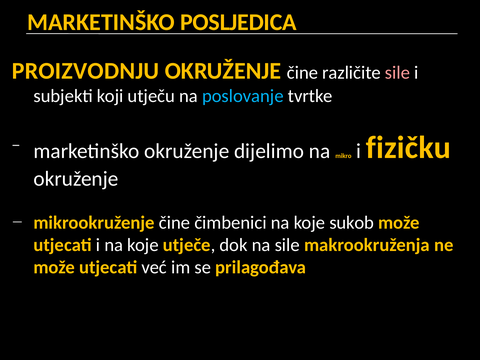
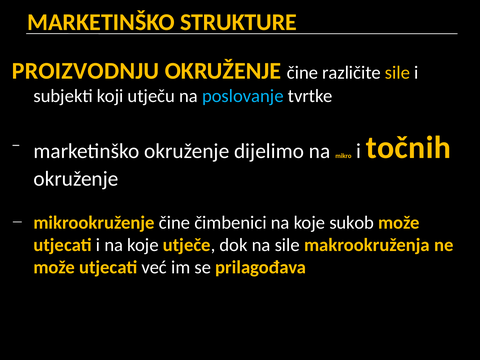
POSLJEDICA: POSLJEDICA -> STRUKTURE
sile at (397, 73) colour: pink -> yellow
fizičku: fizičku -> točnih
